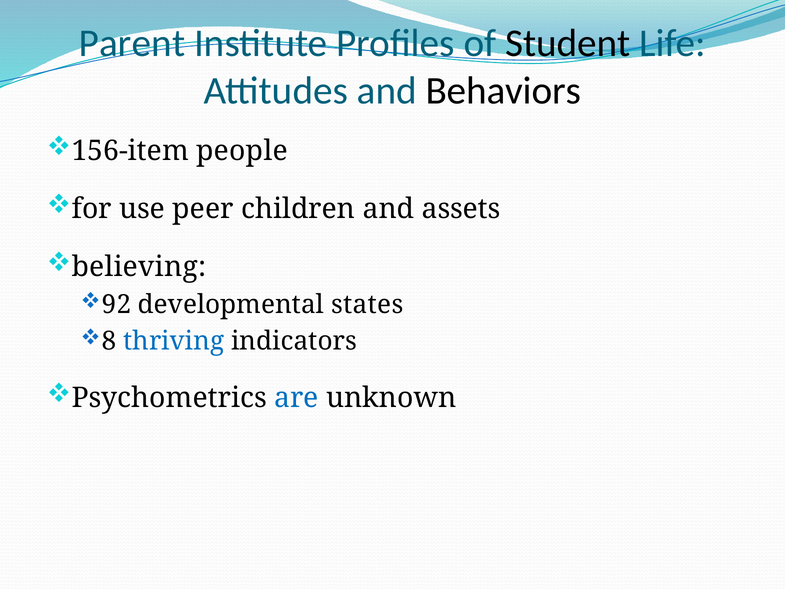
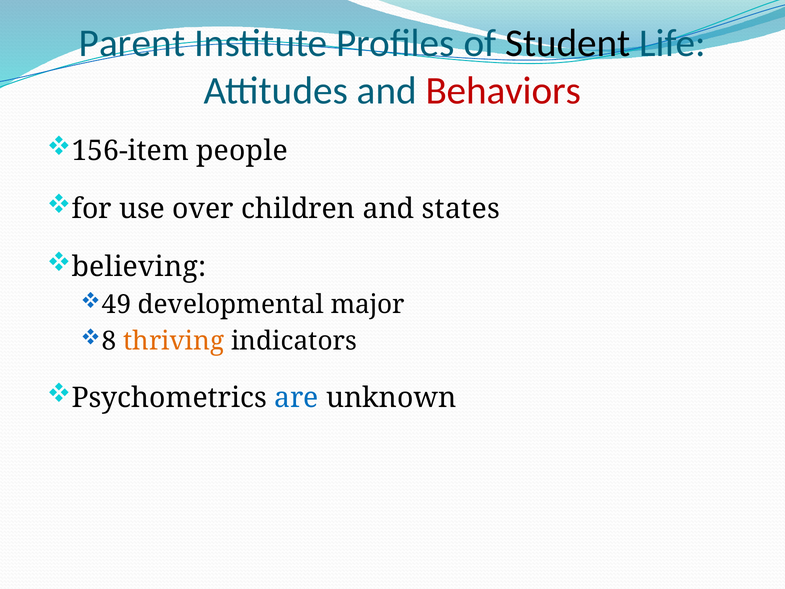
Behaviors colour: black -> red
peer: peer -> over
assets: assets -> states
92: 92 -> 49
states: states -> major
thriving colour: blue -> orange
